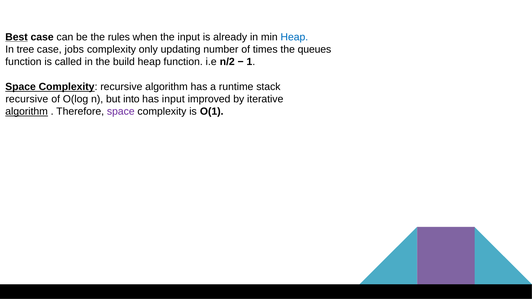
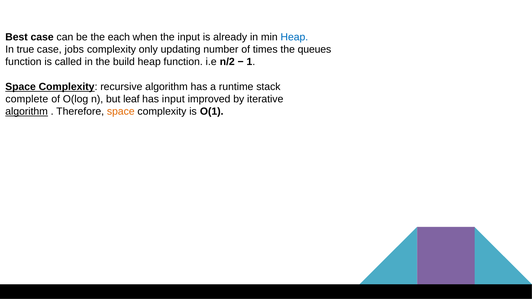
Best underline: present -> none
rules: rules -> each
tree: tree -> true
recursive at (27, 99): recursive -> complete
into: into -> leaf
space at (121, 112) colour: purple -> orange
